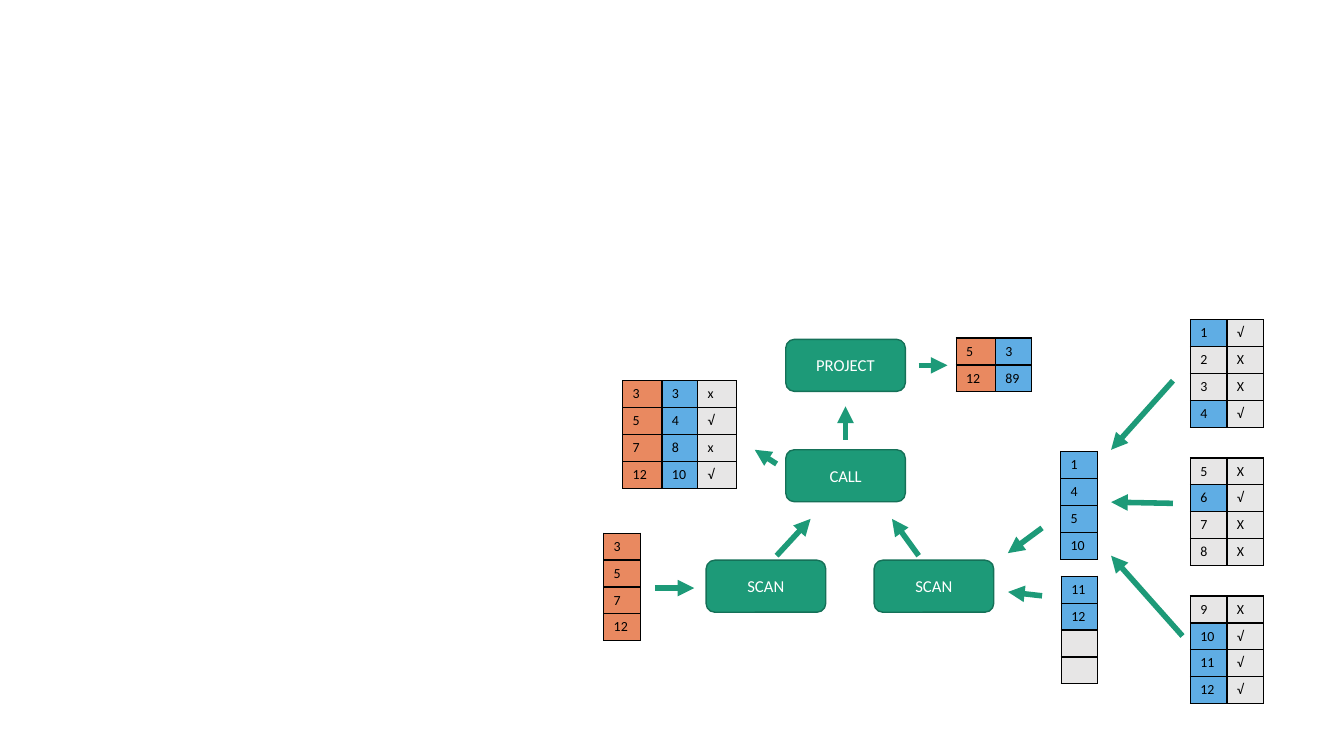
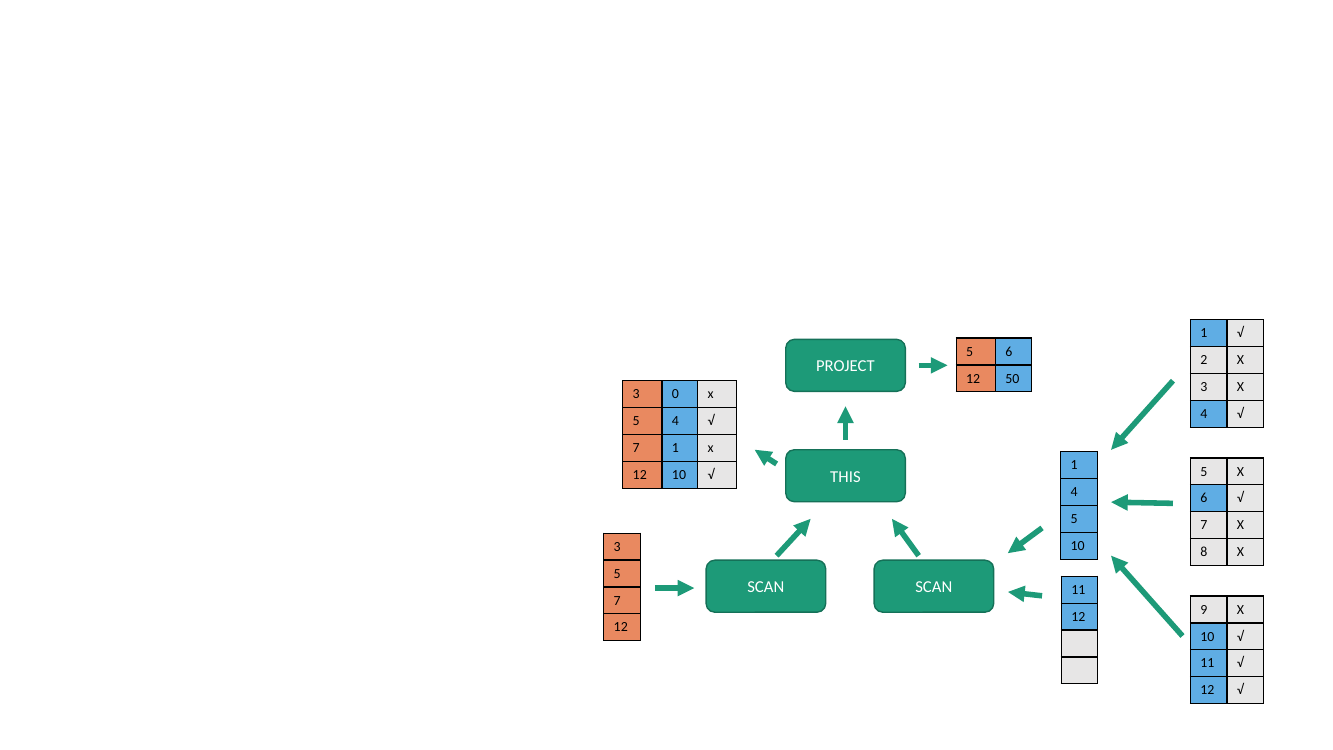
5 3: 3 -> 6
89: 89 -> 50
3 3: 3 -> 0
7 8: 8 -> 1
CALL: CALL -> THIS
